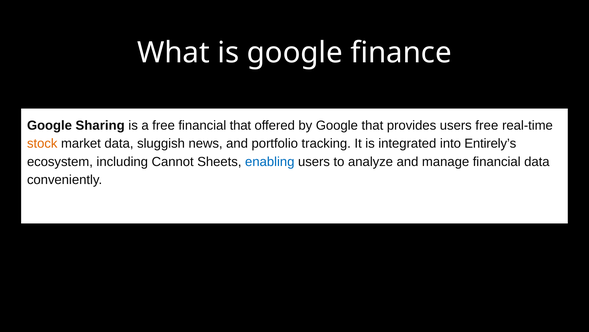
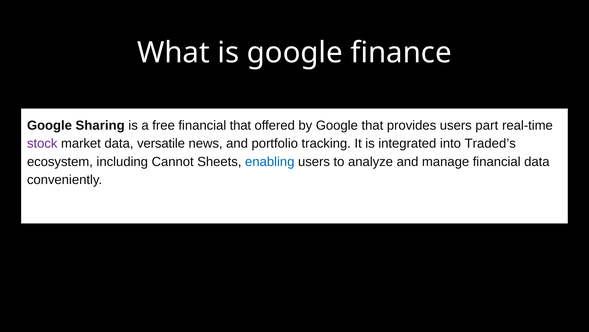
users free: free -> part
stock colour: orange -> purple
sluggish: sluggish -> versatile
Entirely’s: Entirely’s -> Traded’s
